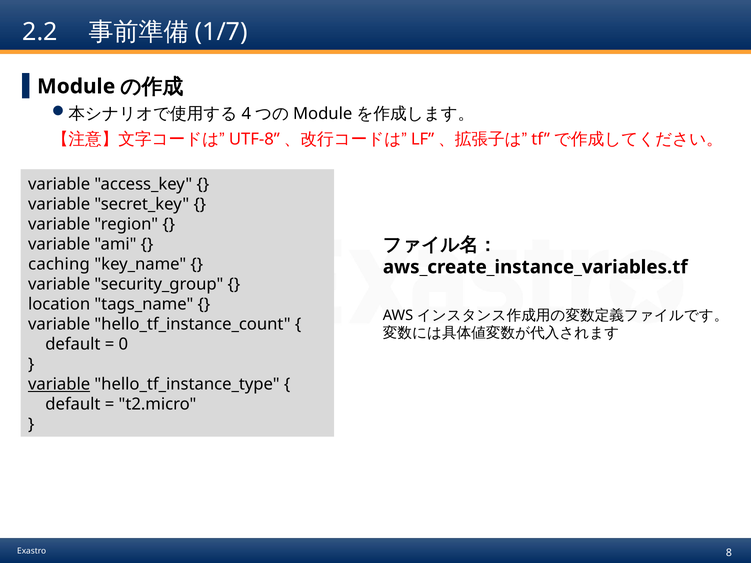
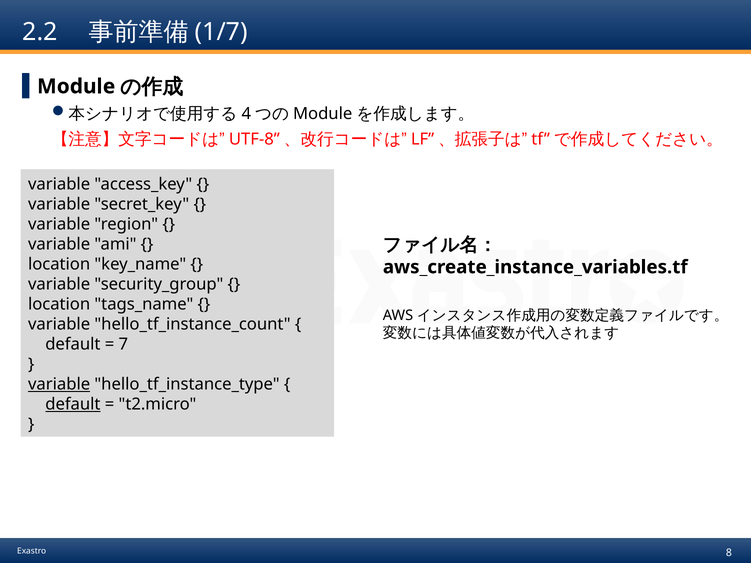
caching at (59, 264): caching -> location
0: 0 -> 7
default at (73, 404) underline: none -> present
